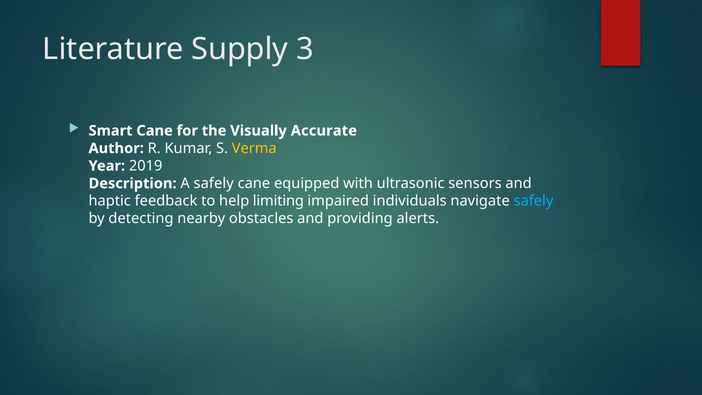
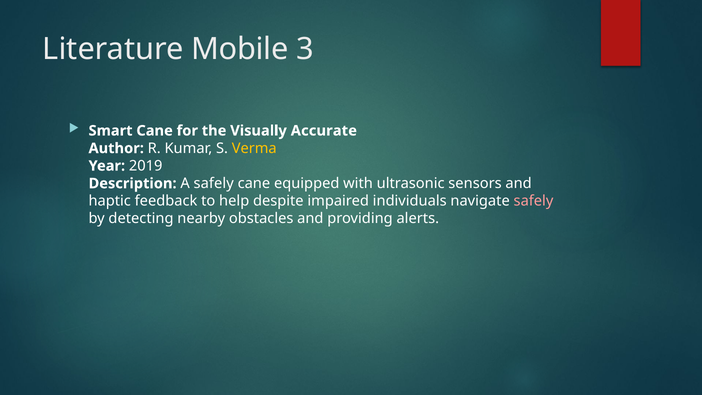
Supply: Supply -> Mobile
limiting: limiting -> despite
safely at (533, 201) colour: light blue -> pink
